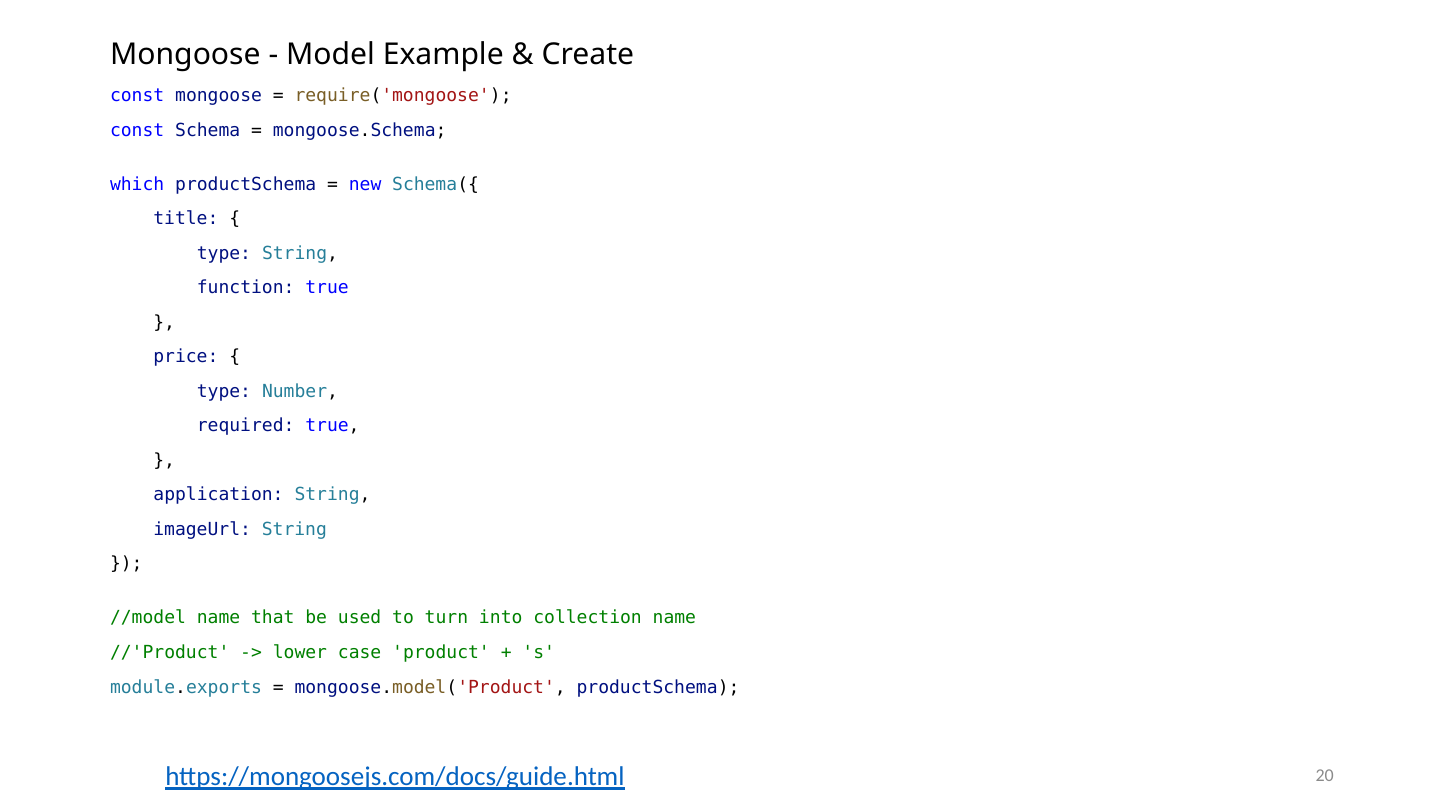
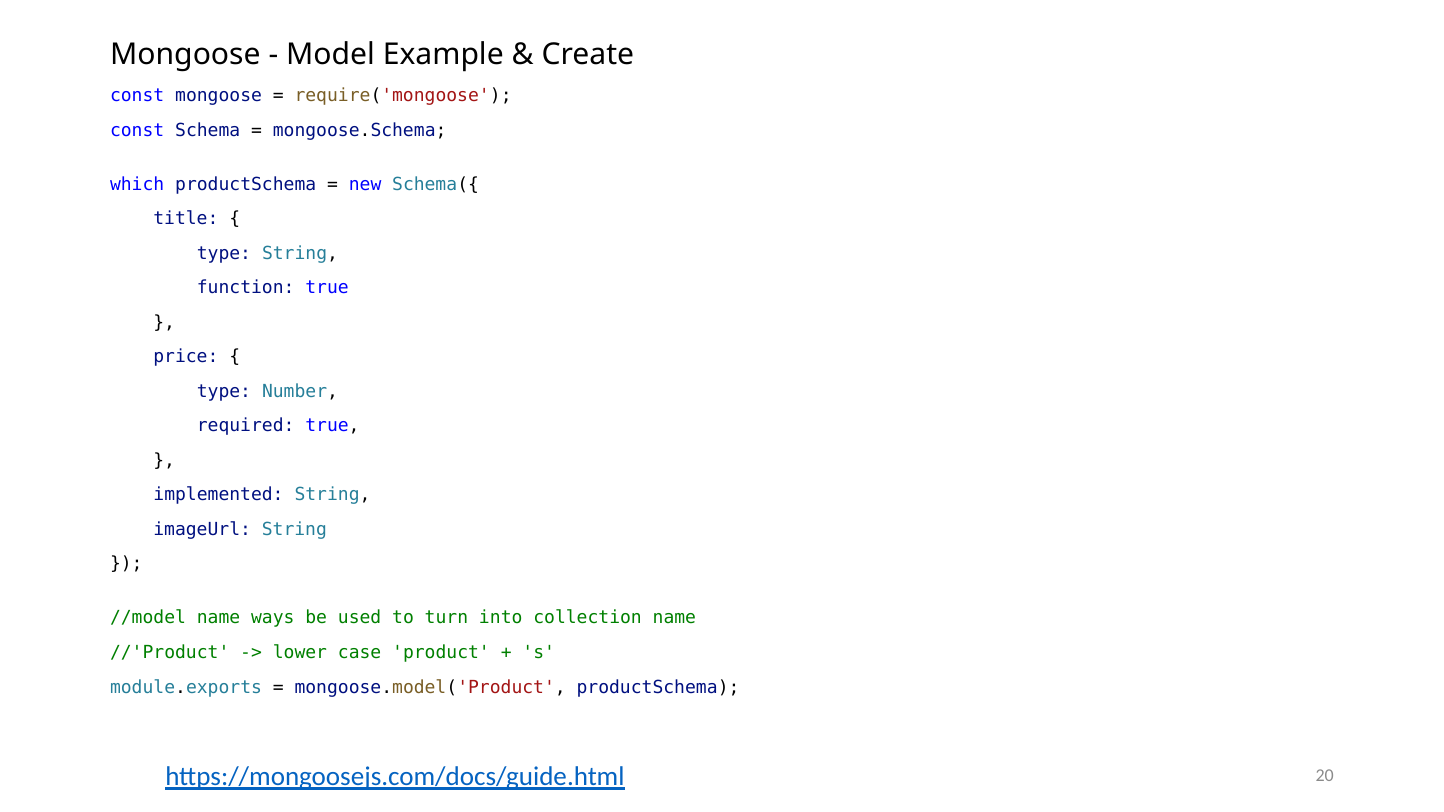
application: application -> implemented
that: that -> ways
